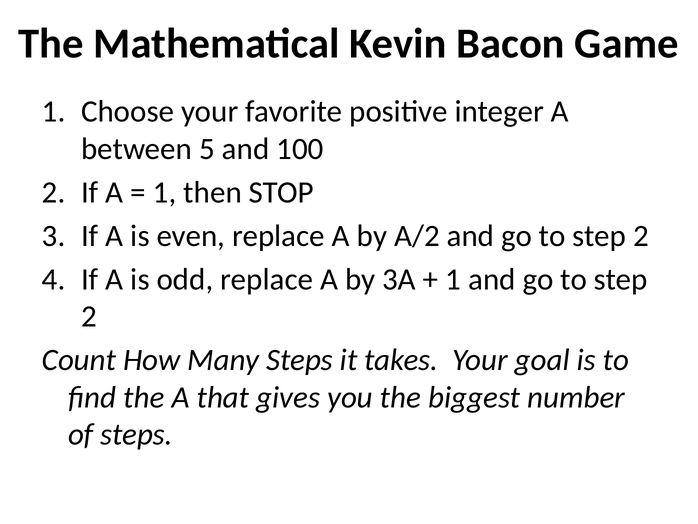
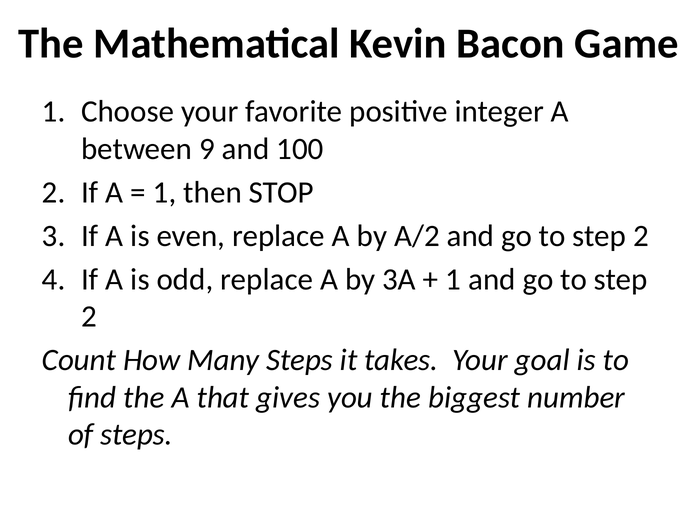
5: 5 -> 9
